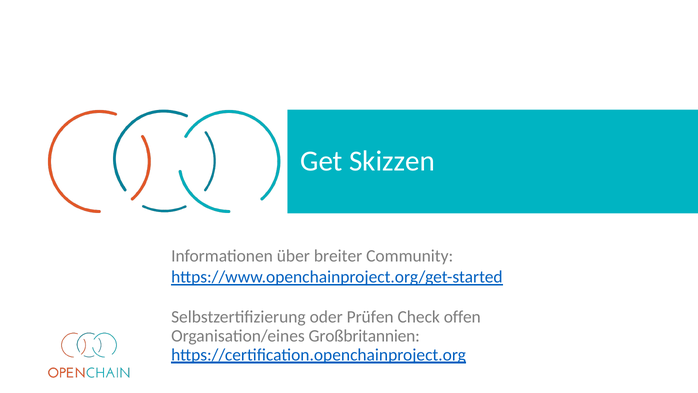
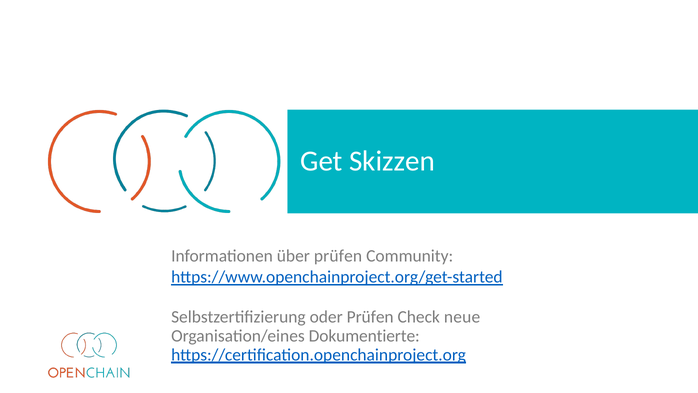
über breiter: breiter -> prüfen
offen: offen -> neue
Großbritannien: Großbritannien -> Dokumentierte
